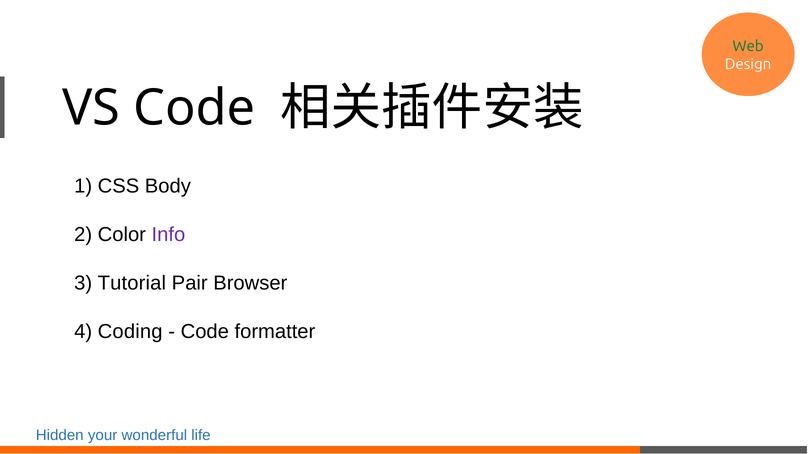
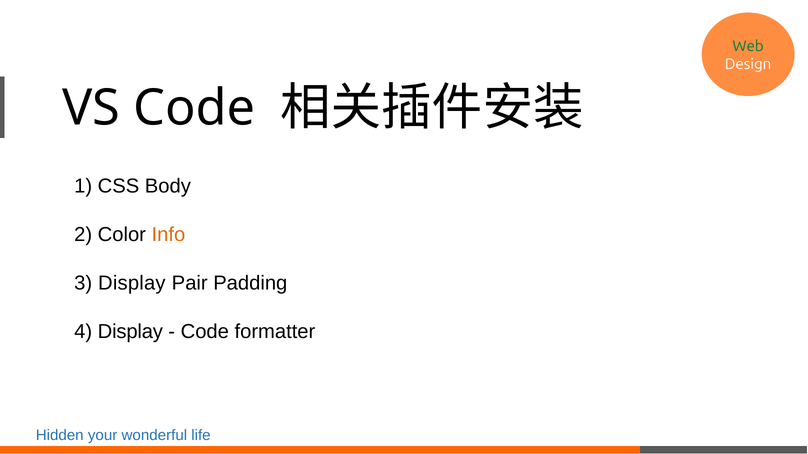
Info colour: purple -> orange
3 Tutorial: Tutorial -> Display
Browser: Browser -> Padding
4 Coding: Coding -> Display
